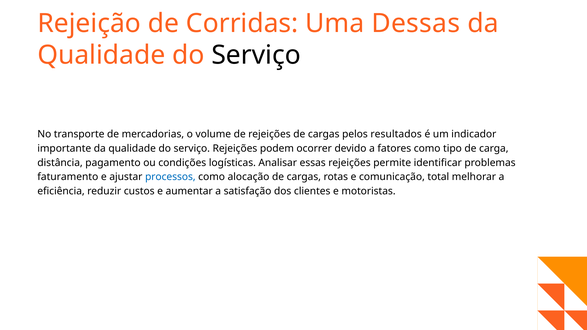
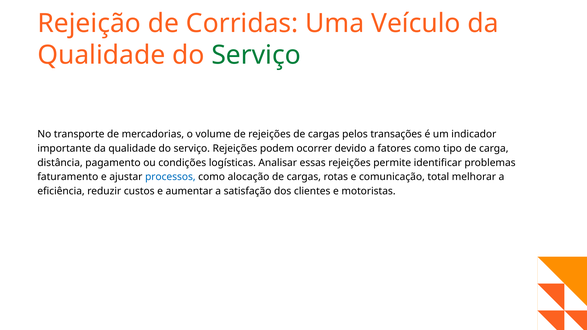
Dessas: Dessas -> Veículo
Serviço at (256, 55) colour: black -> green
resultados: resultados -> transações
